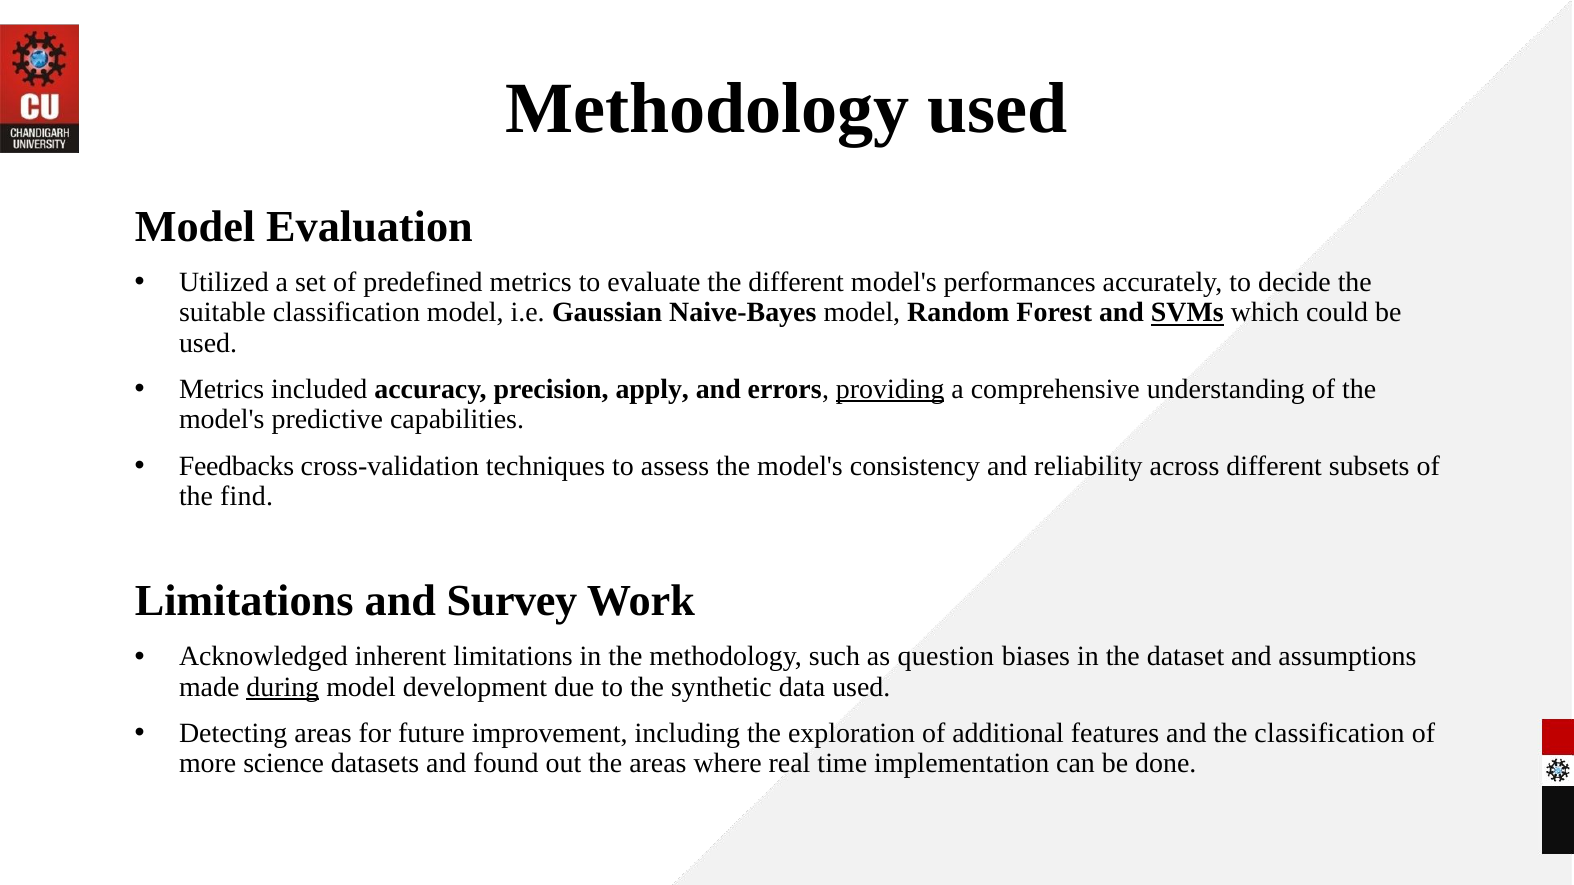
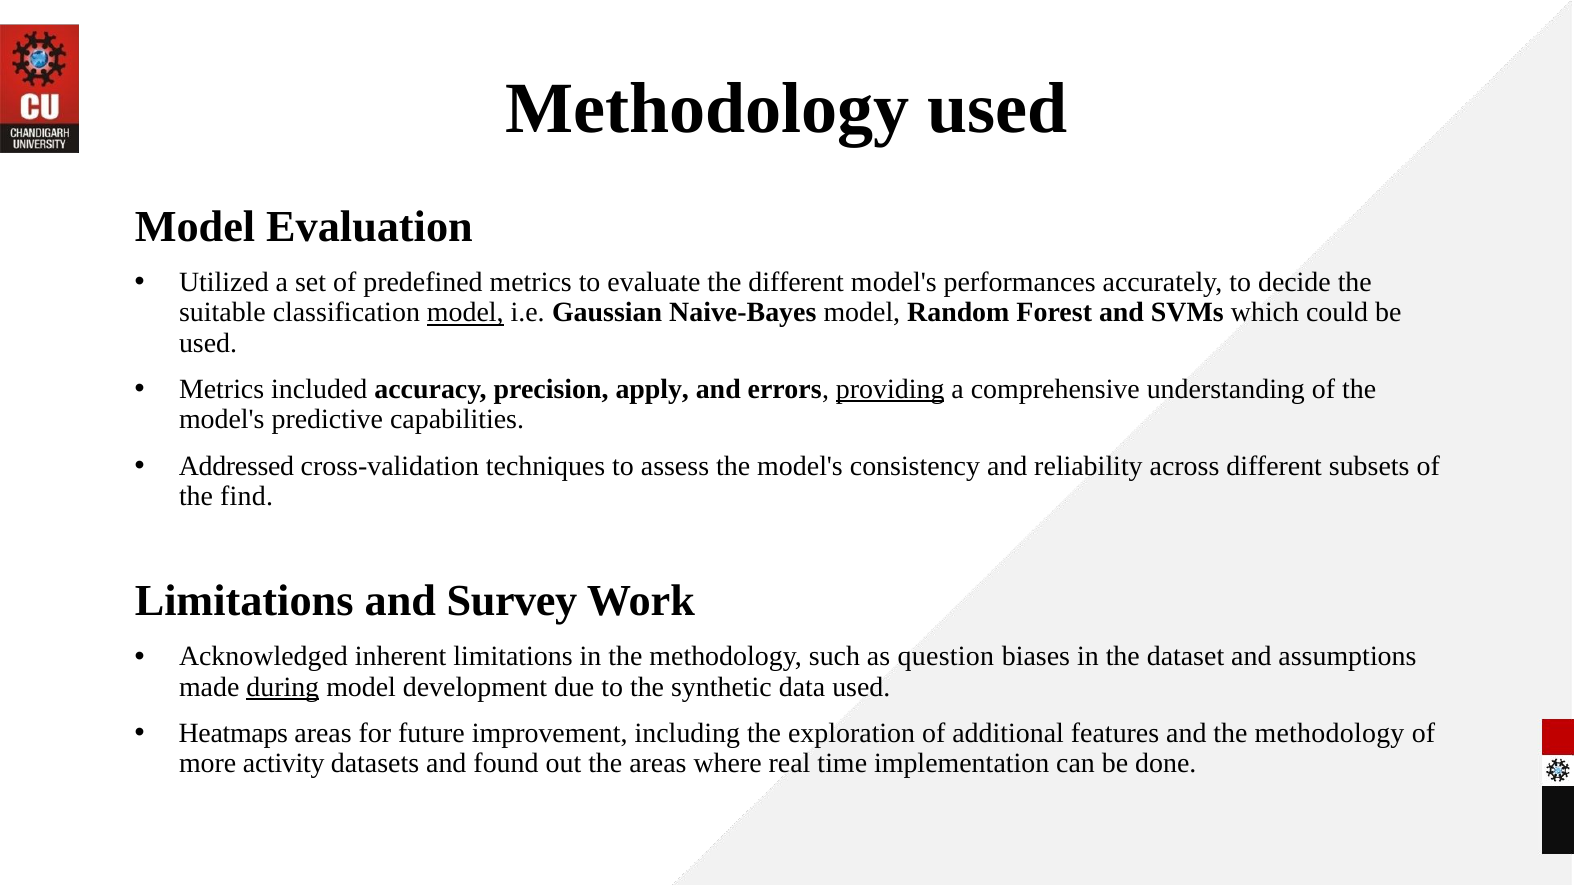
model at (465, 313) underline: none -> present
SVMs underline: present -> none
Feedbacks: Feedbacks -> Addressed
Detecting: Detecting -> Heatmaps
and the classification: classification -> methodology
science: science -> activity
